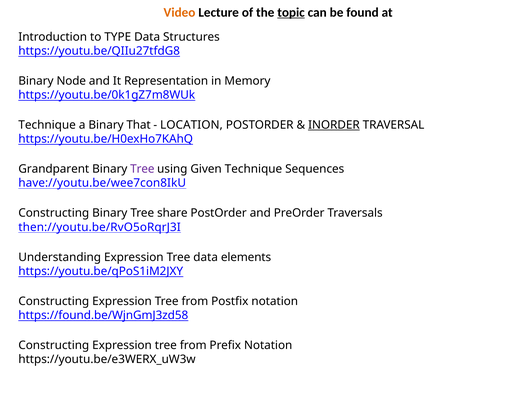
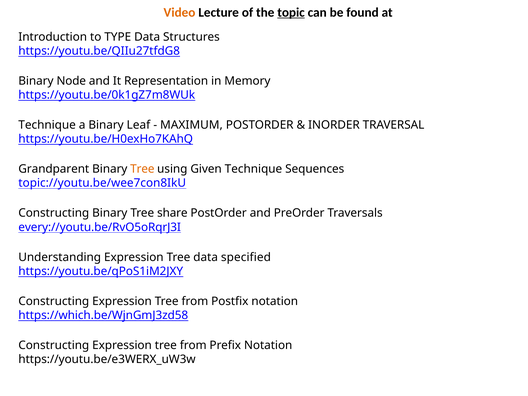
That: That -> Leaf
LOCATION: LOCATION -> MAXIMUM
INORDER underline: present -> none
Tree at (142, 169) colour: purple -> orange
have://youtu.be/wee7con8IkU: have://youtu.be/wee7con8IkU -> topic://youtu.be/wee7con8IkU
then://youtu.be/RvO5oRqrJ3I: then://youtu.be/RvO5oRqrJ3I -> every://youtu.be/RvO5oRqrJ3I
elements: elements -> specified
https://found.be/WjnGmJ3zd58: https://found.be/WjnGmJ3zd58 -> https://which.be/WjnGmJ3zd58
